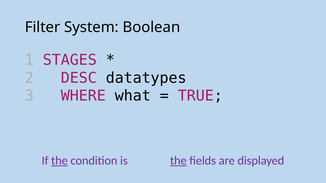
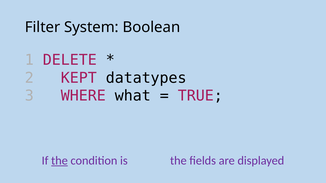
STAGES: STAGES -> DELETE
DESC: DESC -> KEPT
the at (178, 161) underline: present -> none
